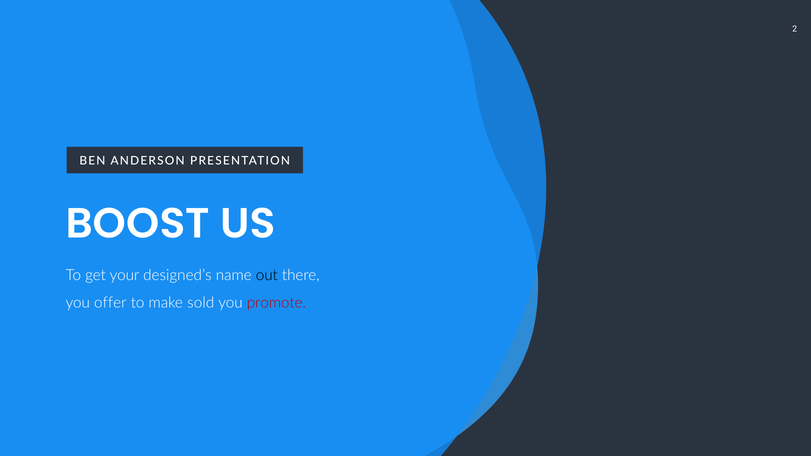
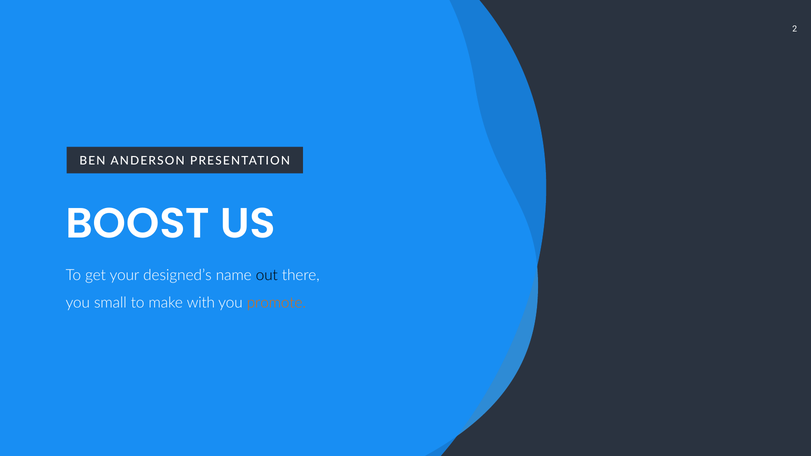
offer: offer -> small
sold: sold -> with
promote colour: red -> orange
